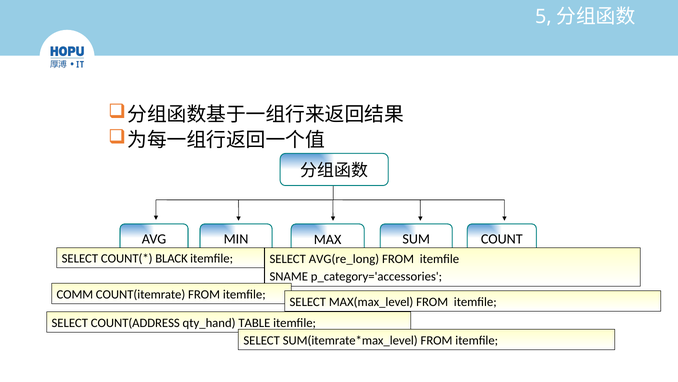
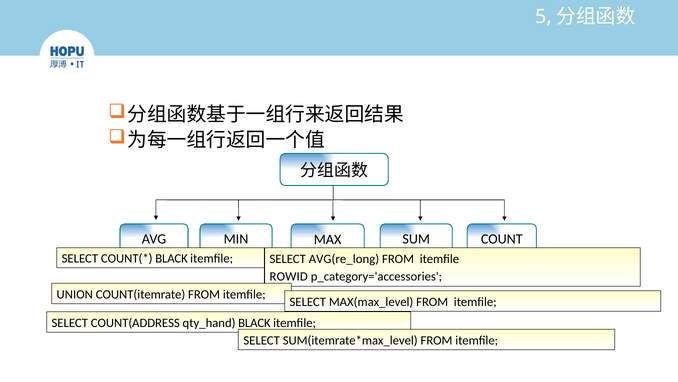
SNAME: SNAME -> ROWID
COMM: COMM -> UNION
qty_hand TABLE: TABLE -> BLACK
